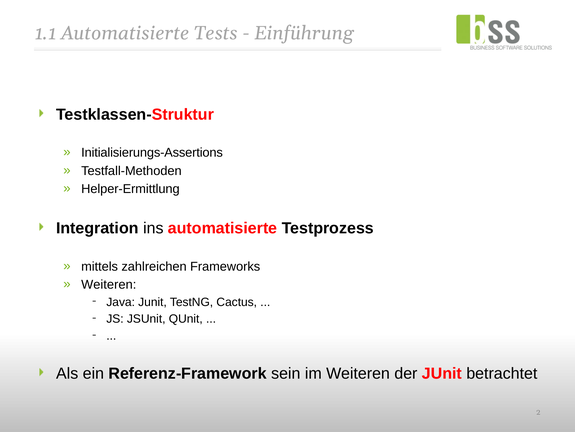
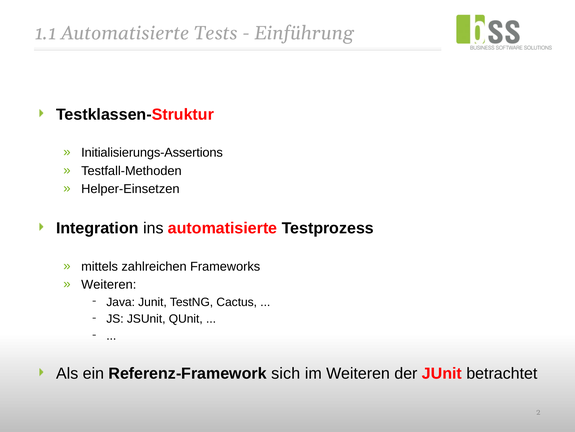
Helper-Ermittlung: Helper-Ermittlung -> Helper-Einsetzen
sein: sein -> sich
